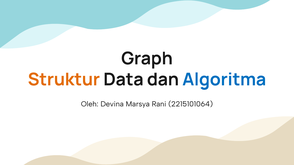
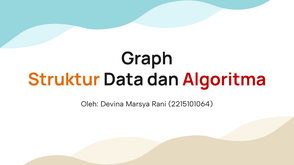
Algoritma colour: blue -> red
